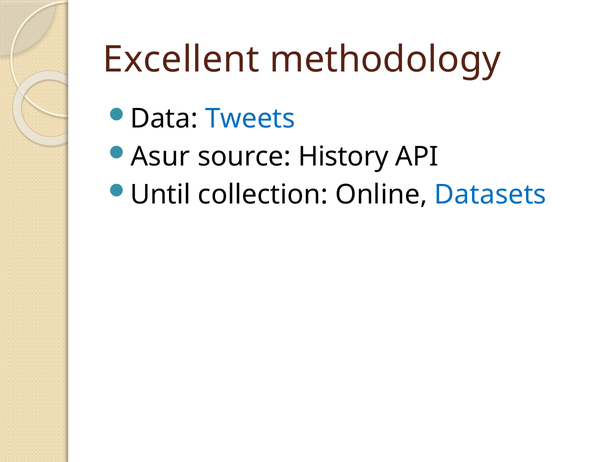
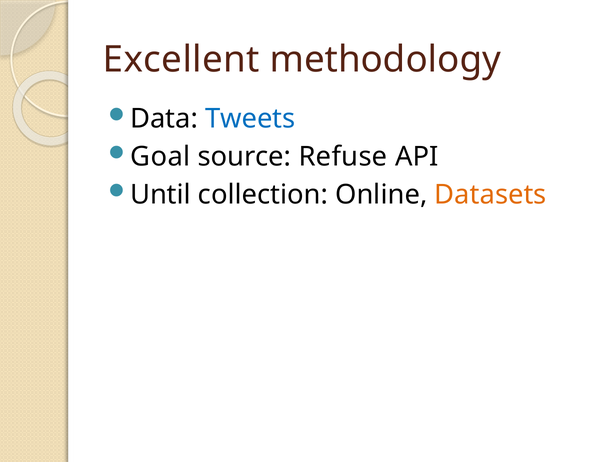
Asur: Asur -> Goal
History: History -> Refuse
Datasets colour: blue -> orange
